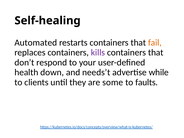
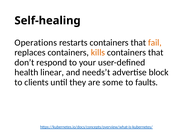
Automated: Automated -> Operations
kills colour: purple -> orange
down: down -> linear
while: while -> block
